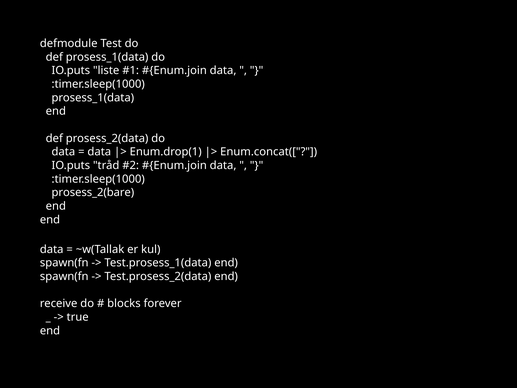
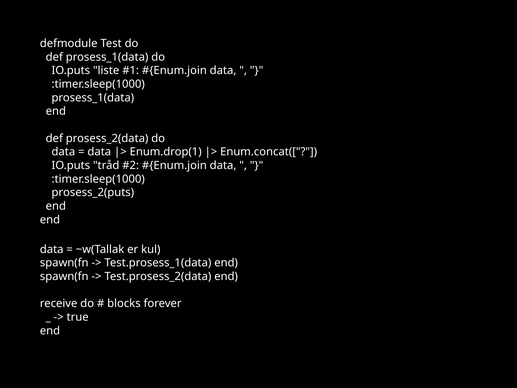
prosess_2(bare: prosess_2(bare -> prosess_2(puts
